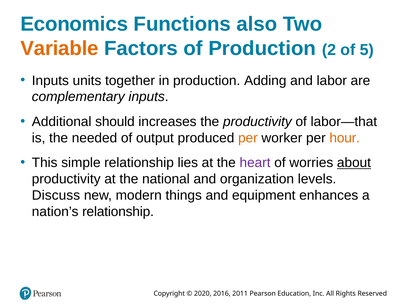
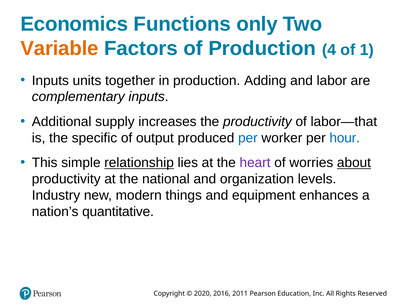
also: also -> only
2: 2 -> 4
5: 5 -> 1
should: should -> supply
needed: needed -> specific
per at (248, 138) colour: orange -> blue
hour colour: orange -> blue
relationship at (139, 163) underline: none -> present
Discuss: Discuss -> Industry
nation’s relationship: relationship -> quantitative
